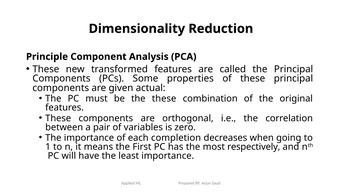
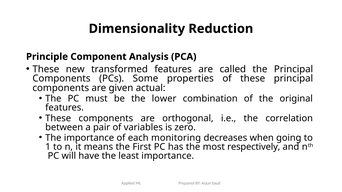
the these: these -> lower
completion: completion -> monitoring
